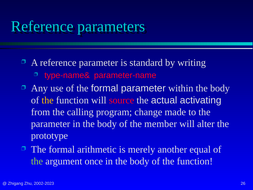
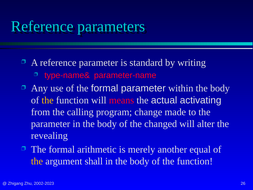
source: source -> means
member: member -> changed
prototype: prototype -> revealing
the at (37, 161) colour: light green -> yellow
once: once -> shall
